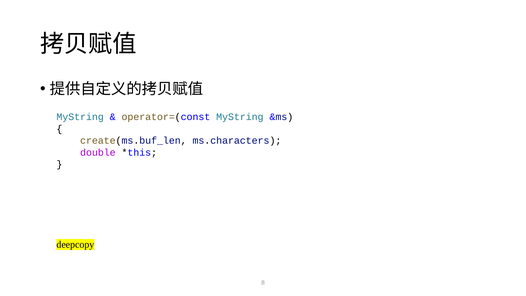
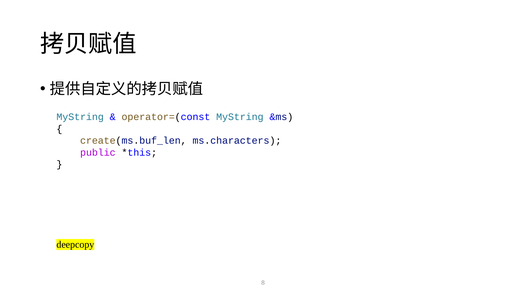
double: double -> public
